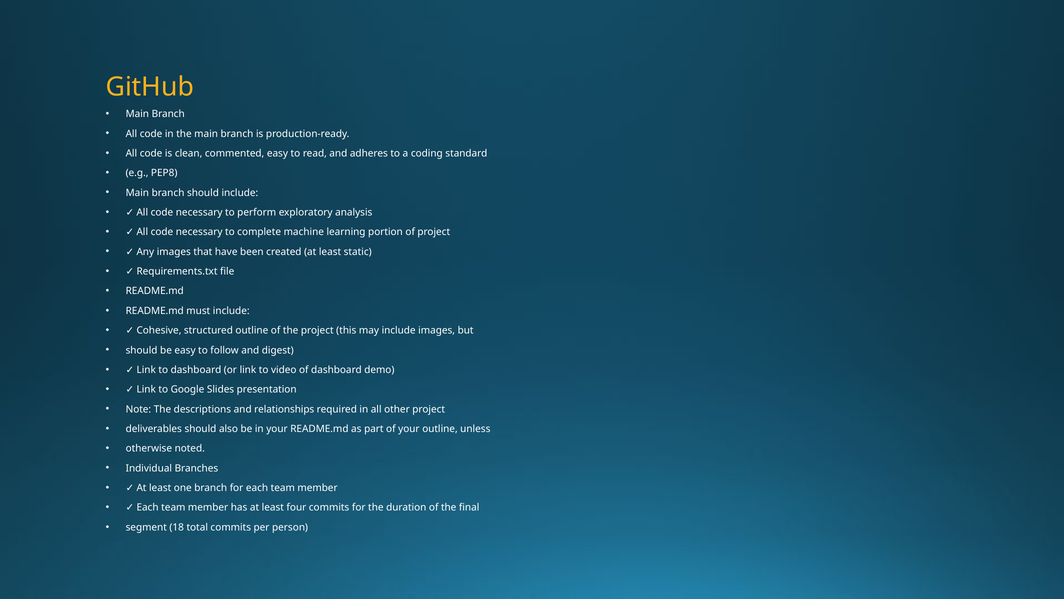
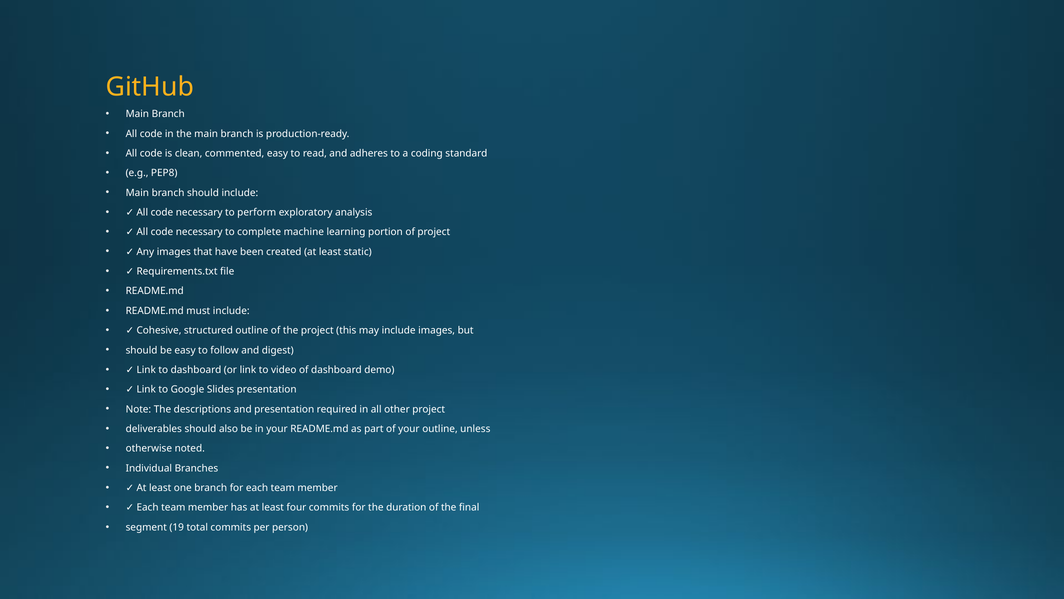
and relationships: relationships -> presentation
18: 18 -> 19
